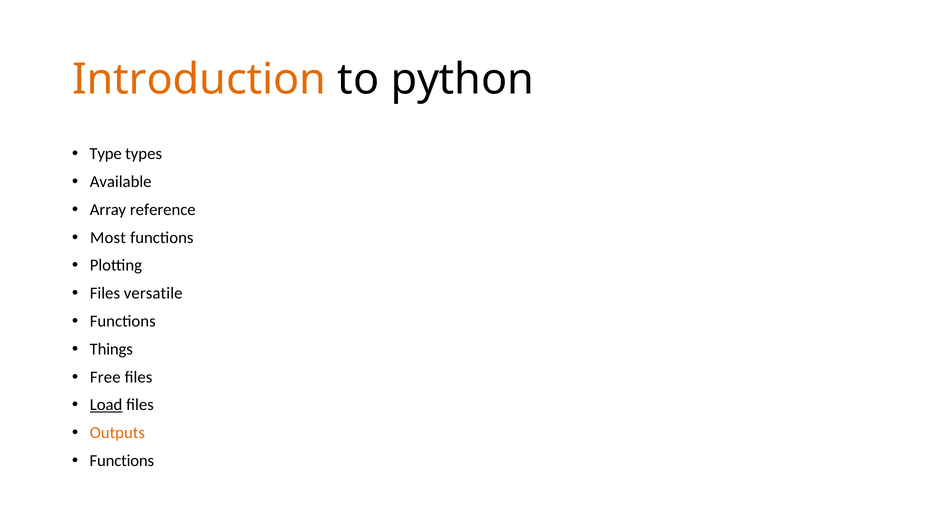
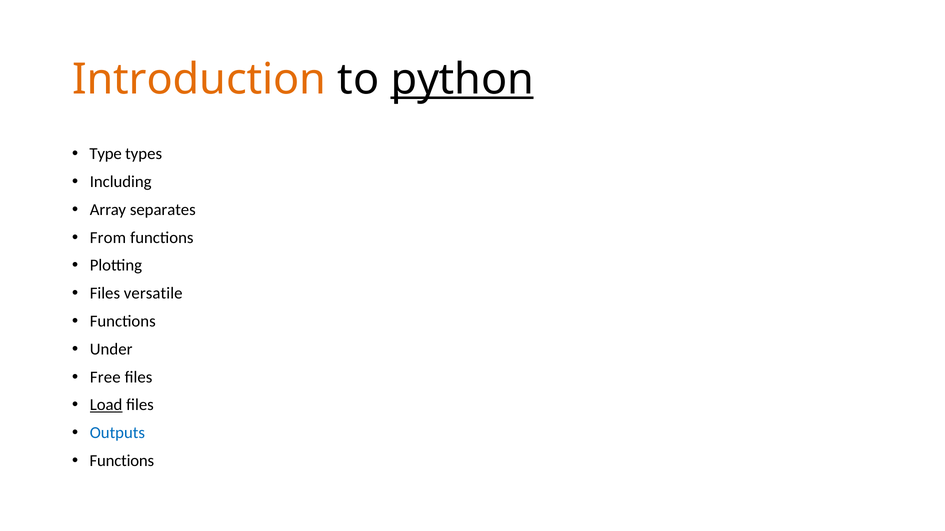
python underline: none -> present
Available: Available -> Including
reference: reference -> separates
Most: Most -> From
Things: Things -> Under
Outputs colour: orange -> blue
